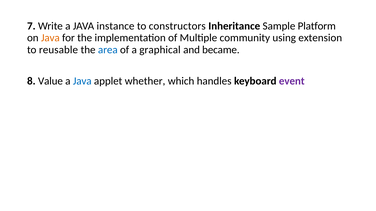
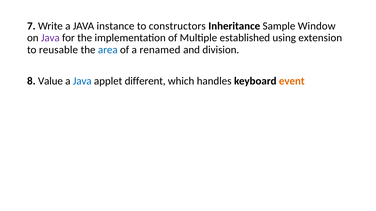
Platform: Platform -> Window
Java at (50, 38) colour: orange -> purple
community: community -> established
graphical: graphical -> renamed
became: became -> division
whether: whether -> different
event colour: purple -> orange
